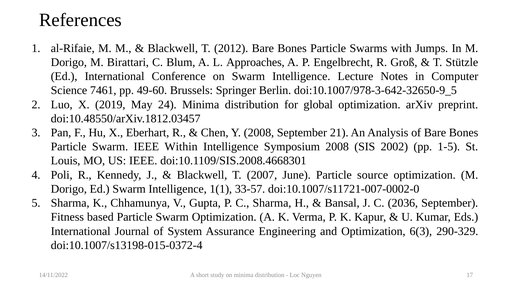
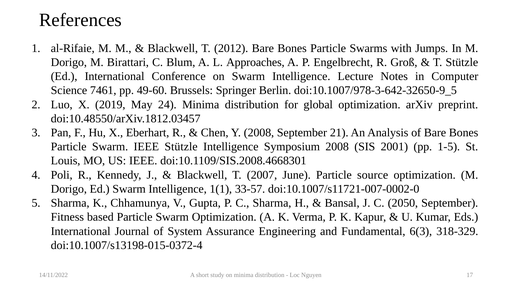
IEEE Within: Within -> Stützle
2002: 2002 -> 2001
2036: 2036 -> 2050
and Optimization: Optimization -> Fundamental
290-329: 290-329 -> 318-329
